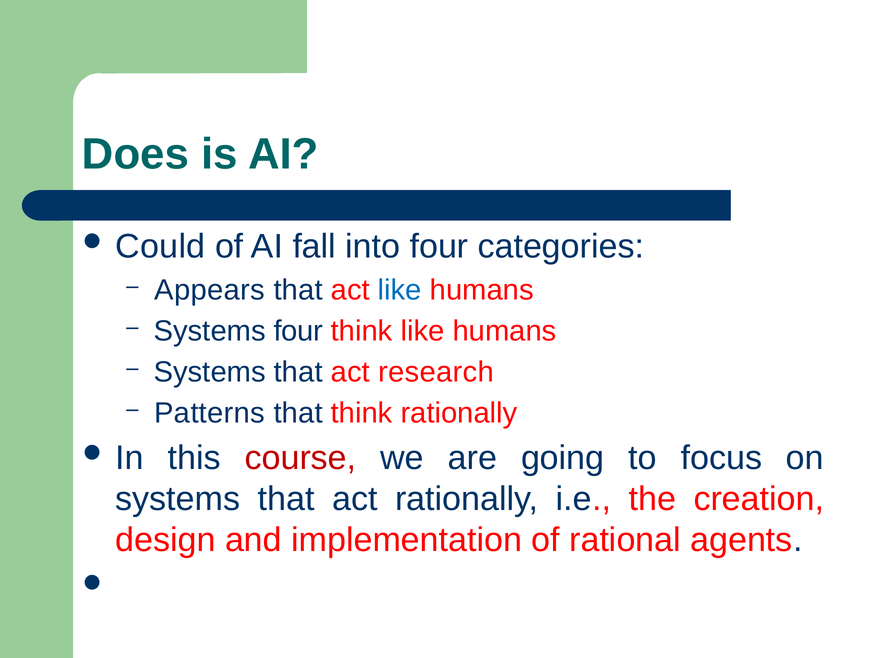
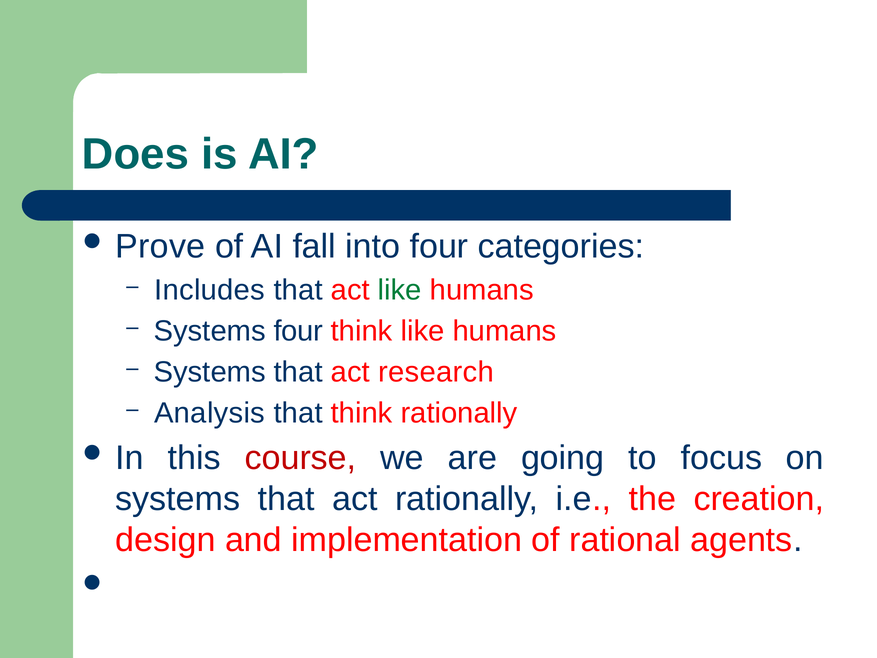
Could: Could -> Prove
Appears: Appears -> Includes
like at (400, 290) colour: blue -> green
Patterns: Patterns -> Analysis
